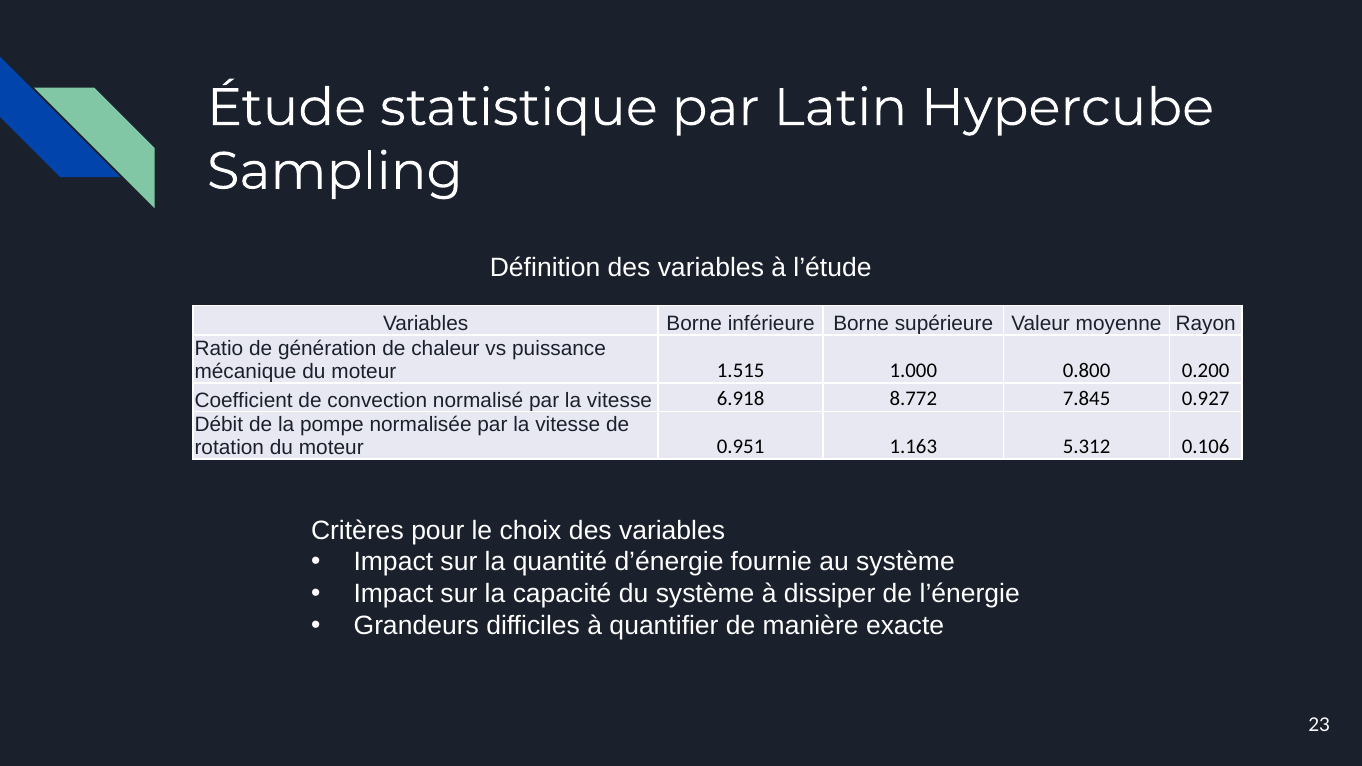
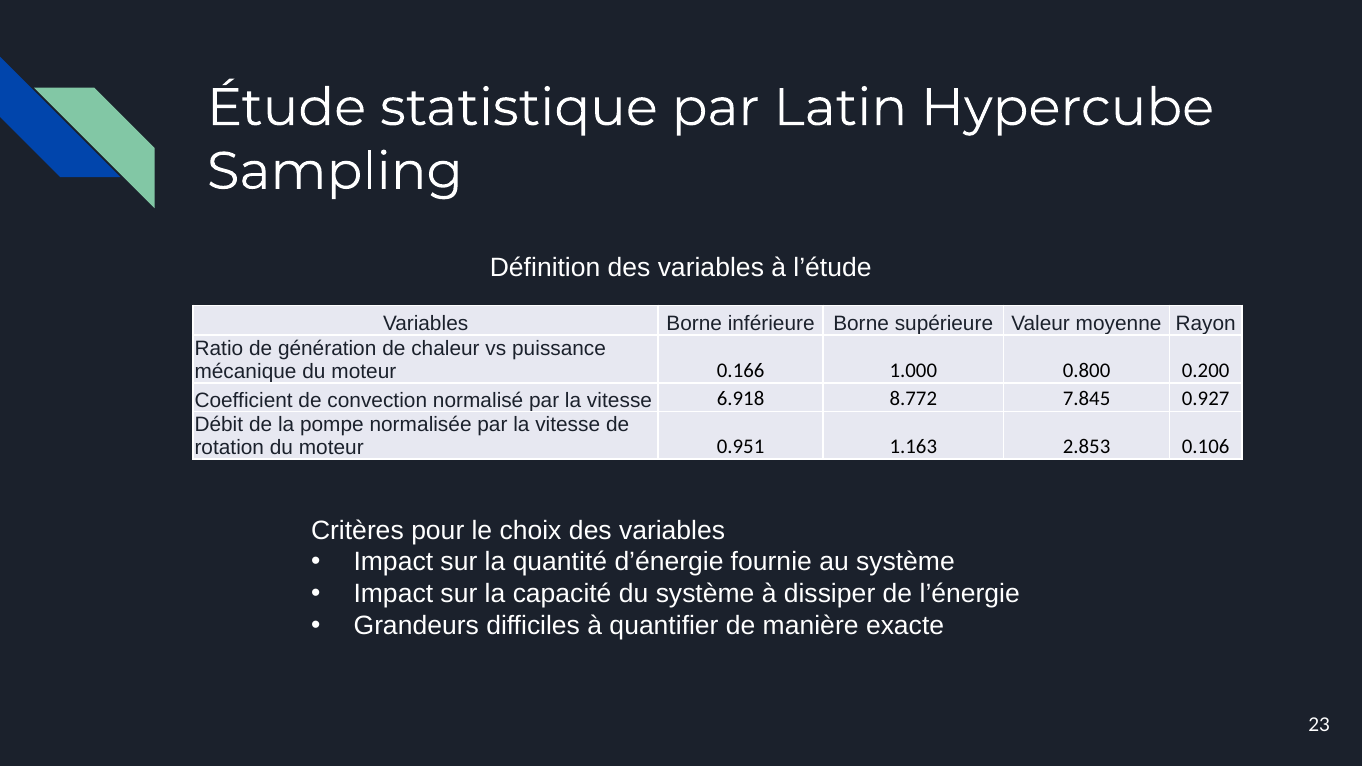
1.515: 1.515 -> 0.166
5.312: 5.312 -> 2.853
